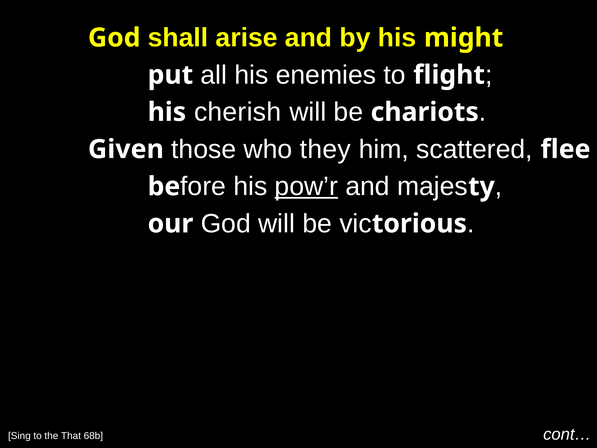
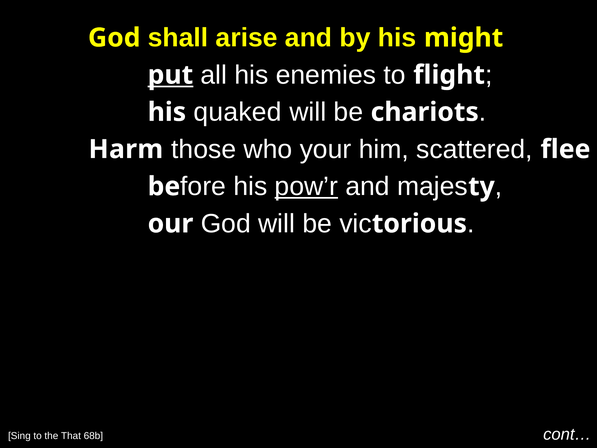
put underline: none -> present
cherish: cherish -> quaked
Given: Given -> Harm
they: they -> your
